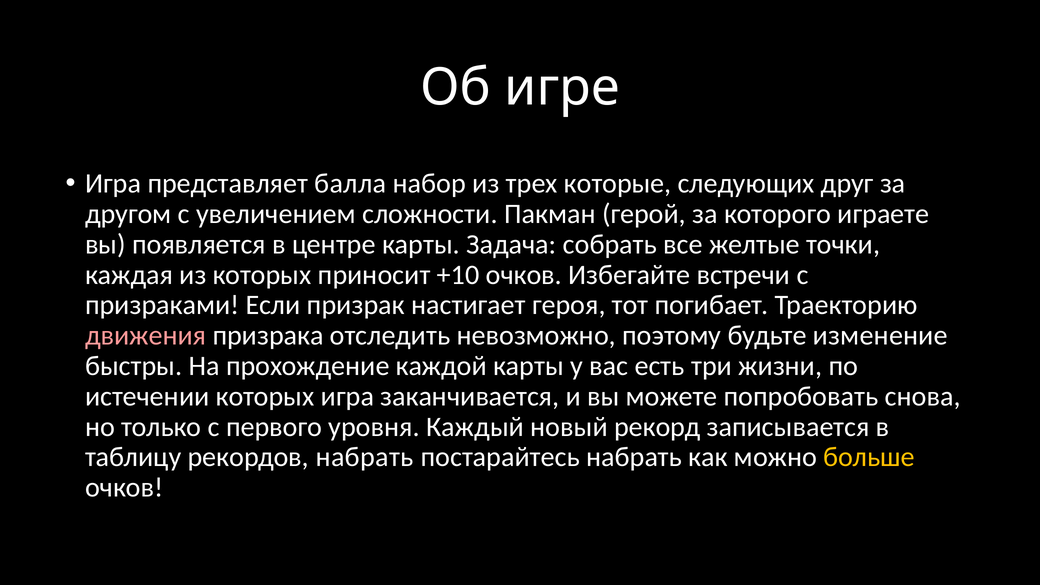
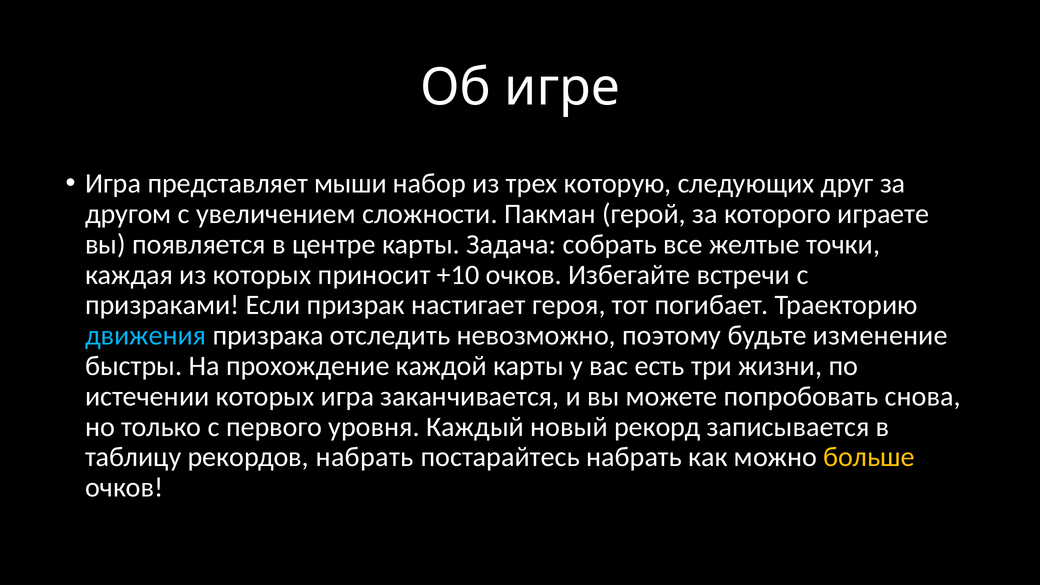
балла: балла -> мыши
которые: которые -> которую
движения colour: pink -> light blue
